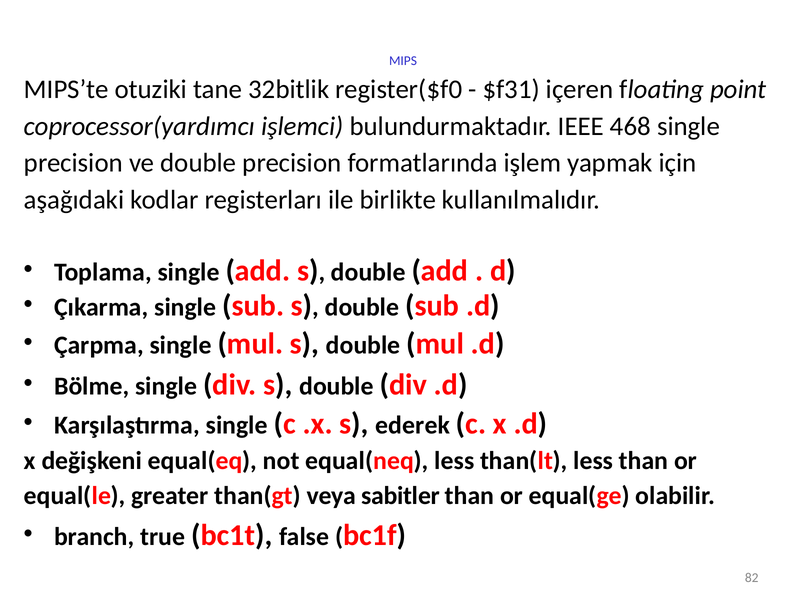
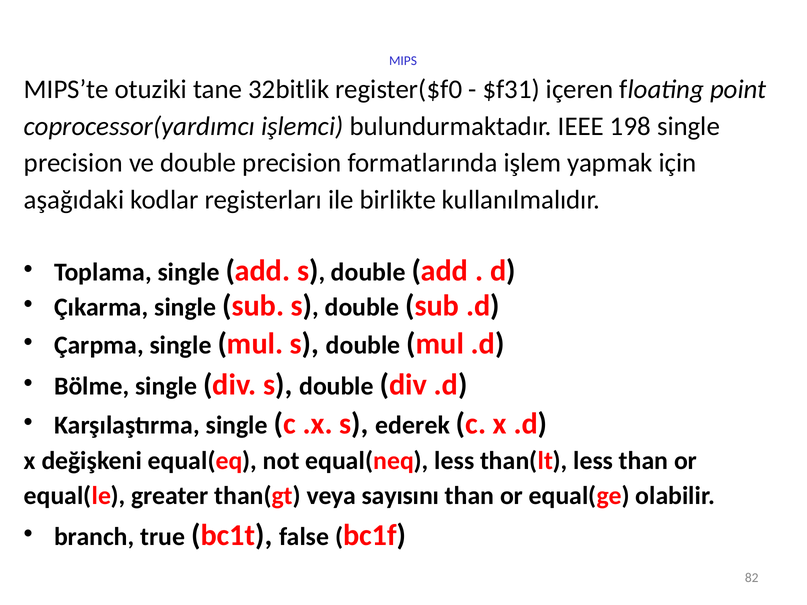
468: 468 -> 198
sabitler: sabitler -> sayısını
